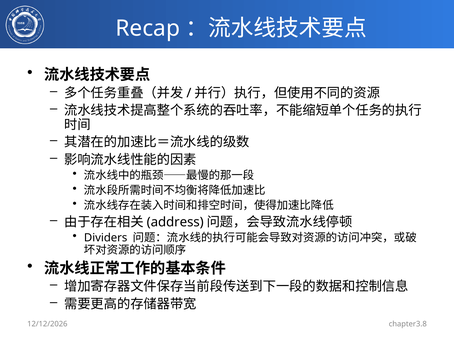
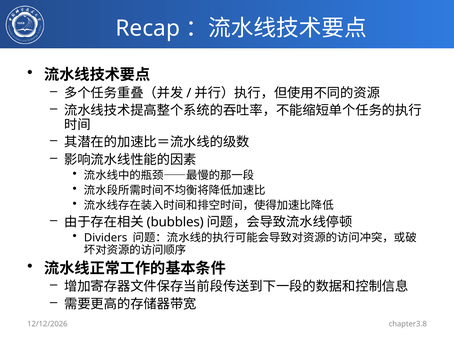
address: address -> bubbles
